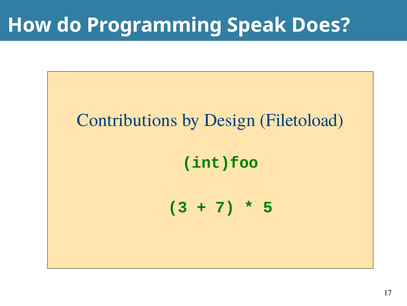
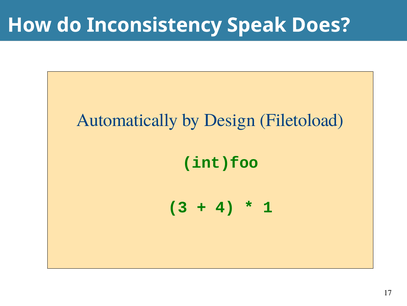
Programming: Programming -> Inconsistency
Contributions: Contributions -> Automatically
7: 7 -> 4
5: 5 -> 1
